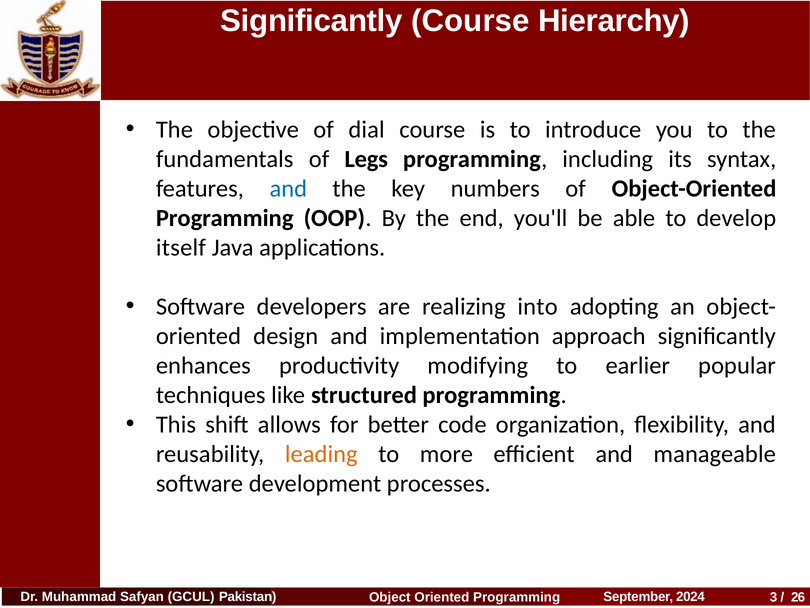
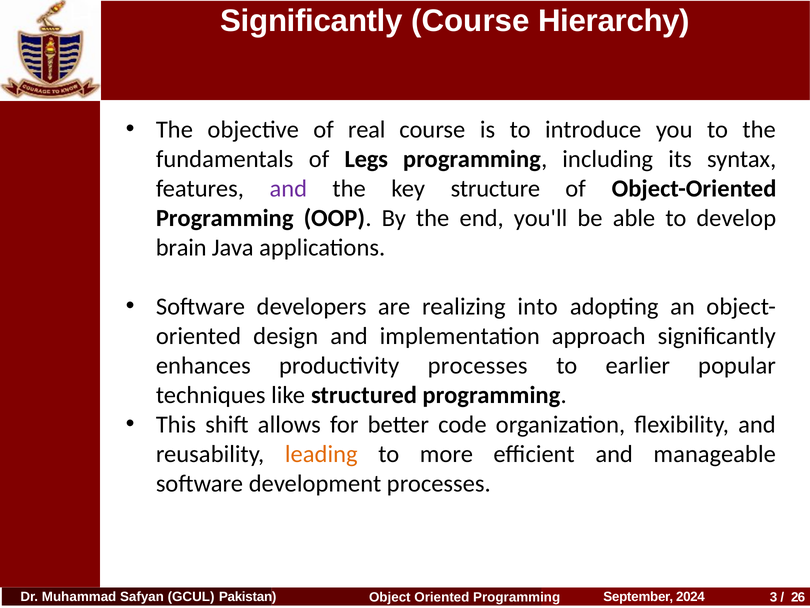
dial: dial -> real
and at (288, 189) colour: blue -> purple
numbers: numbers -> structure
itself: itself -> brain
productivity modifying: modifying -> processes
